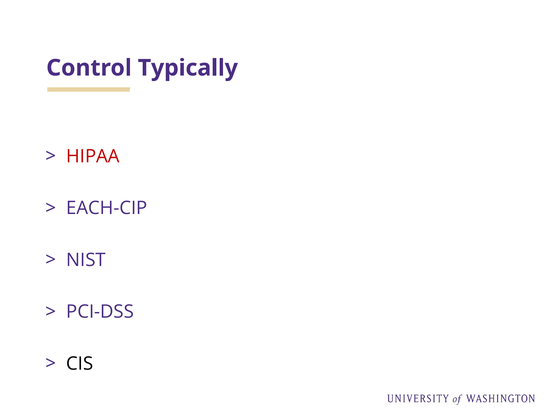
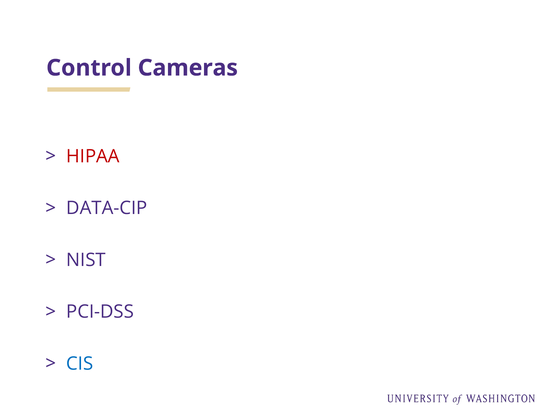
Typically: Typically -> Cameras
EACH-CIP: EACH-CIP -> DATA-CIP
CIS colour: black -> blue
